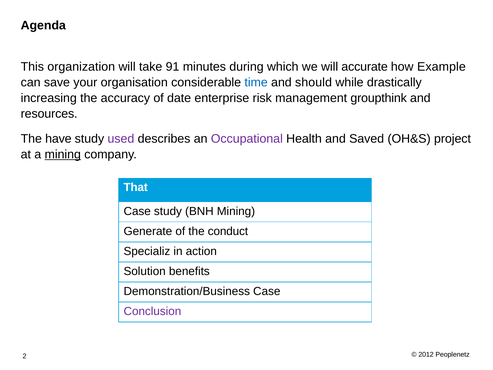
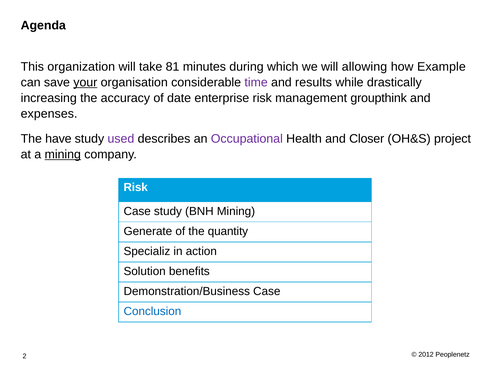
91: 91 -> 81
accurate: accurate -> allowing
your underline: none -> present
time colour: blue -> purple
should: should -> results
resources: resources -> expenses
Saved: Saved -> Closer
That at (136, 187): That -> Risk
conduct: conduct -> quantity
Conclusion colour: purple -> blue
